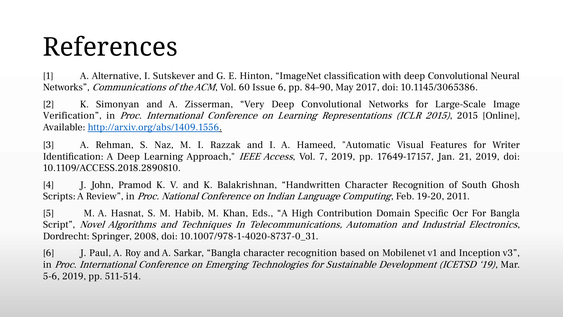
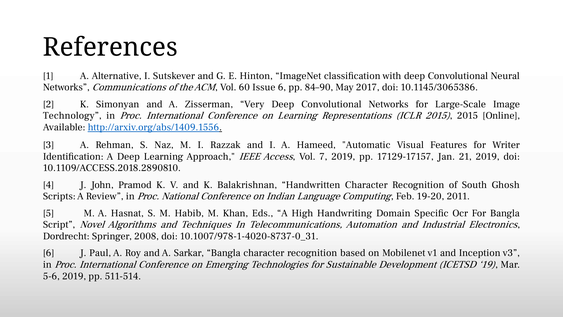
Verification: Verification -> Technology
17649-17157: 17649-17157 -> 17129-17157
Contribution: Contribution -> Handwriting
